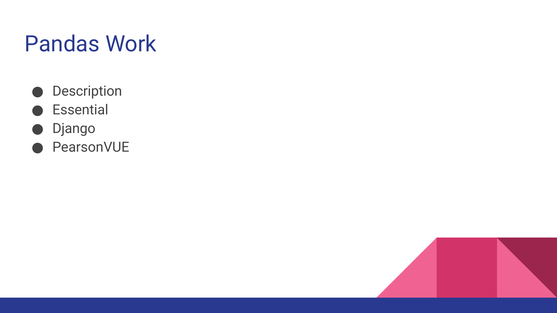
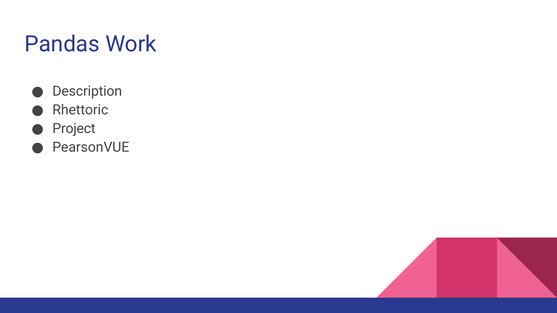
Essential: Essential -> Rhettoric
Django: Django -> Project
